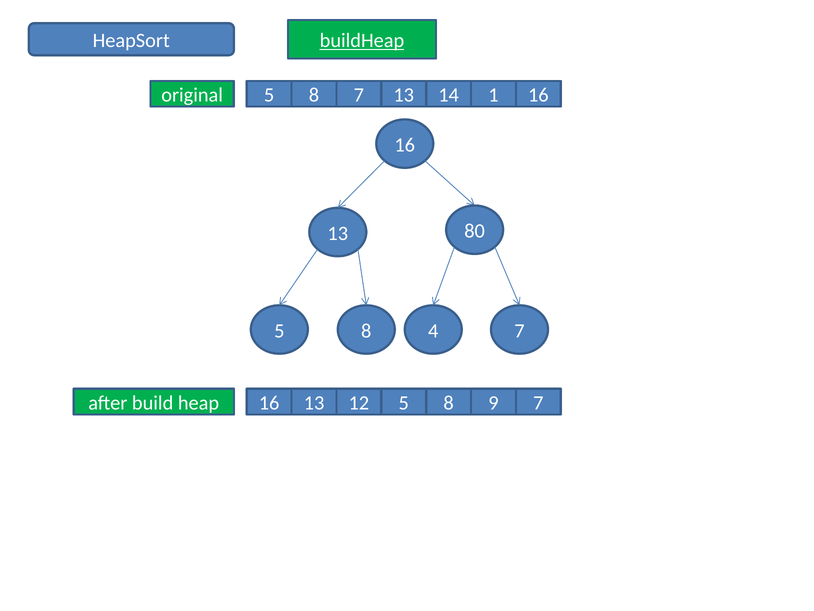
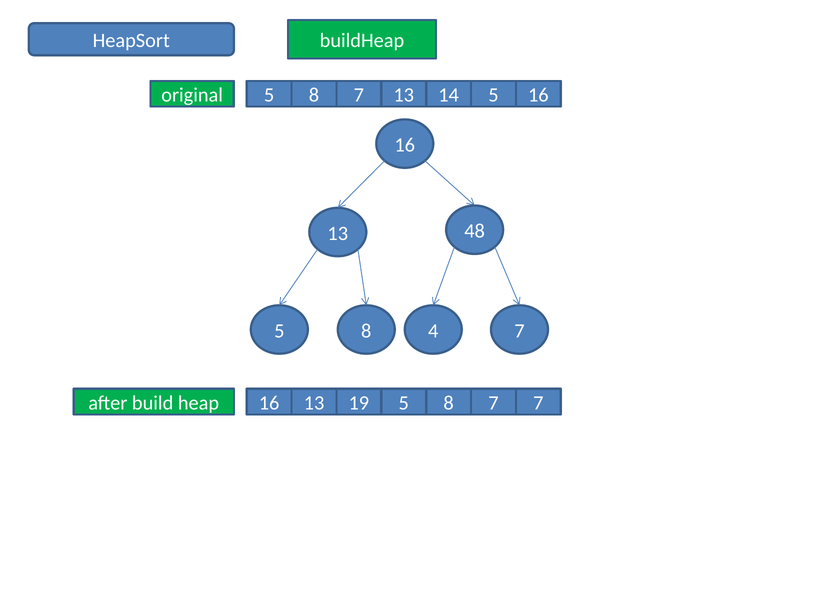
buildHeap underline: present -> none
14 1: 1 -> 5
80: 80 -> 48
12: 12 -> 19
9 at (493, 403): 9 -> 7
